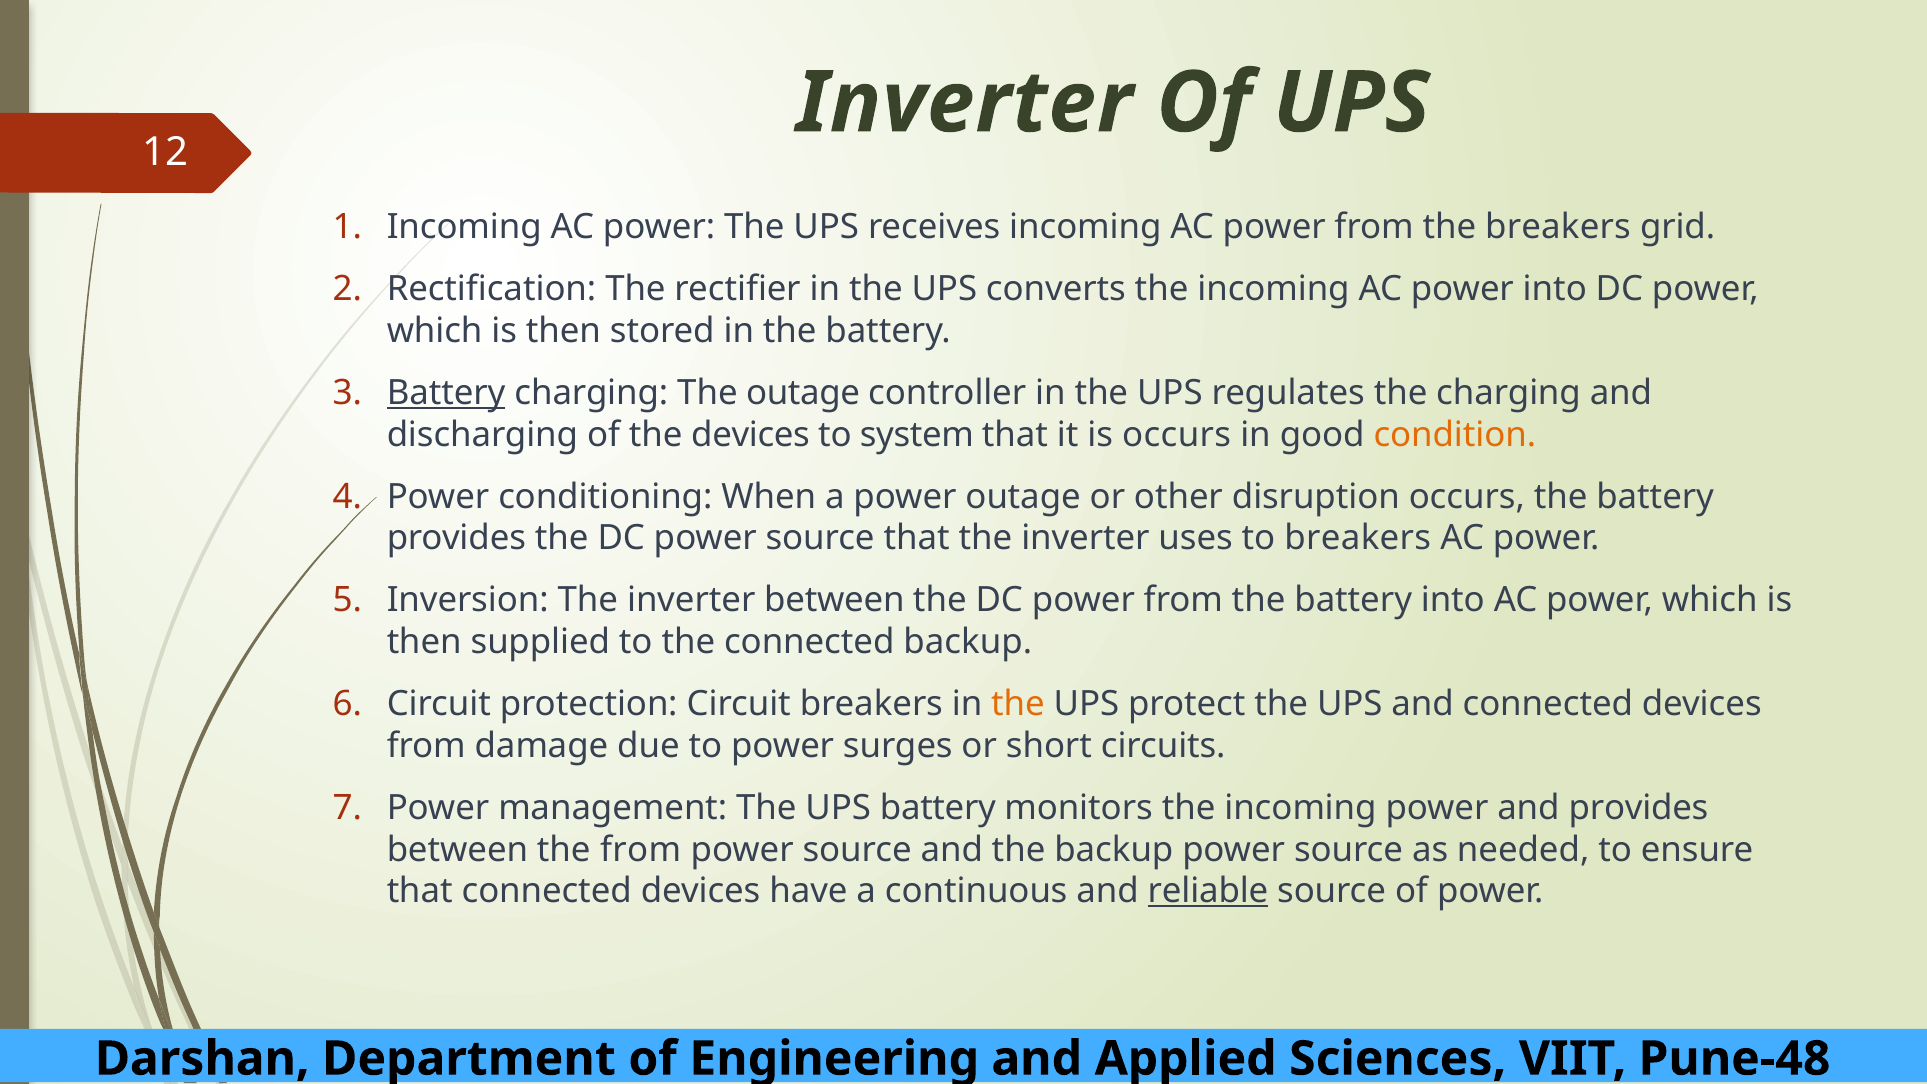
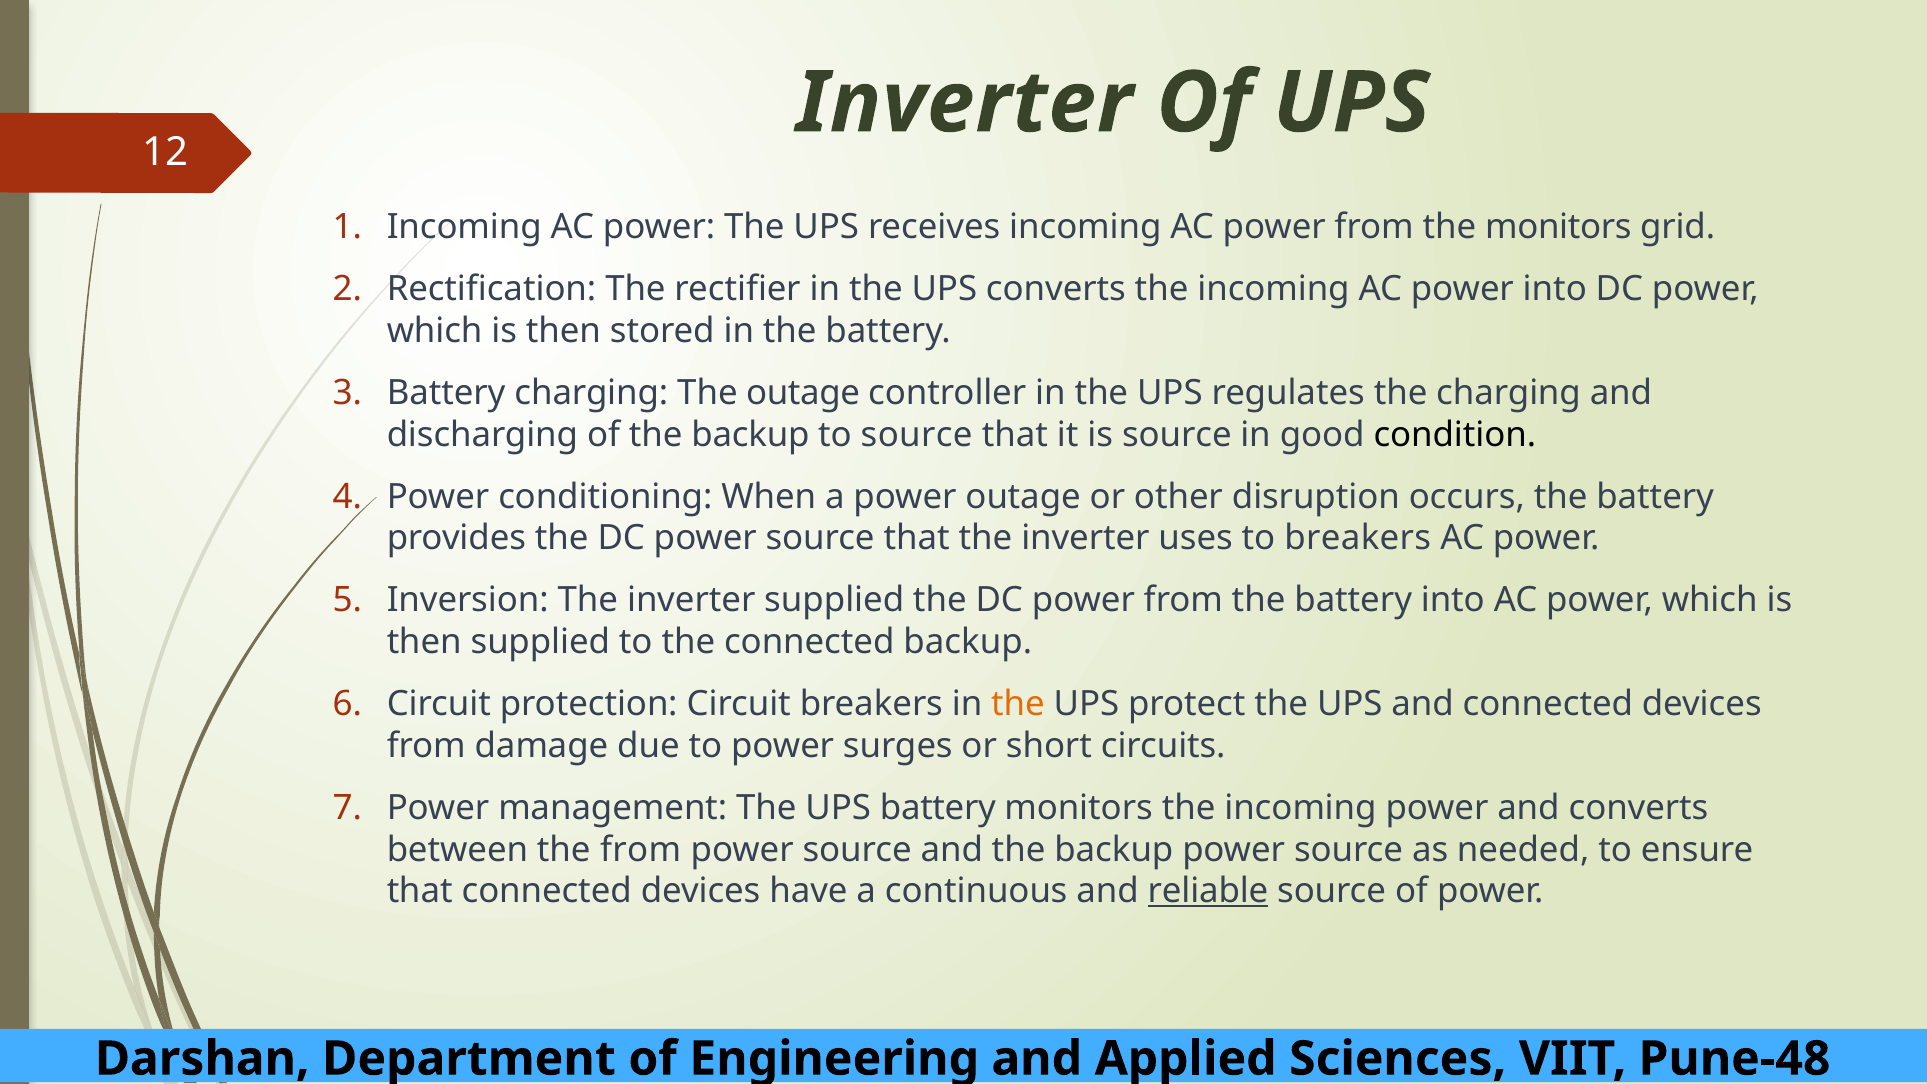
the breakers: breakers -> monitors
Battery at (446, 393) underline: present -> none
of the devices: devices -> backup
to system: system -> source
is occurs: occurs -> source
condition colour: orange -> black
inverter between: between -> supplied
and provides: provides -> converts
